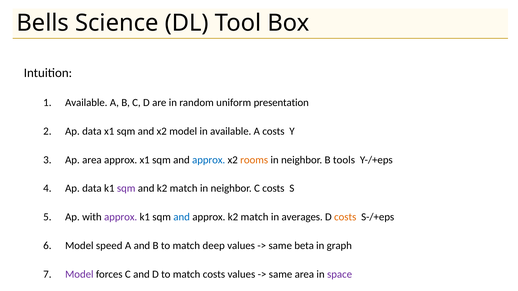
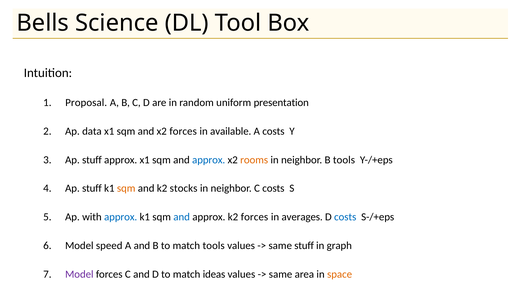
Available at (86, 103): Available -> Proposal
x2 model: model -> forces
area at (92, 160): area -> stuff
data at (92, 189): data -> stuff
sqm at (126, 189) colour: purple -> orange
and k2 match: match -> stocks
approx at (121, 217) colour: purple -> blue
approx k2 match: match -> forces
costs at (345, 217) colour: orange -> blue
match deep: deep -> tools
same beta: beta -> stuff
match costs: costs -> ideas
space colour: purple -> orange
